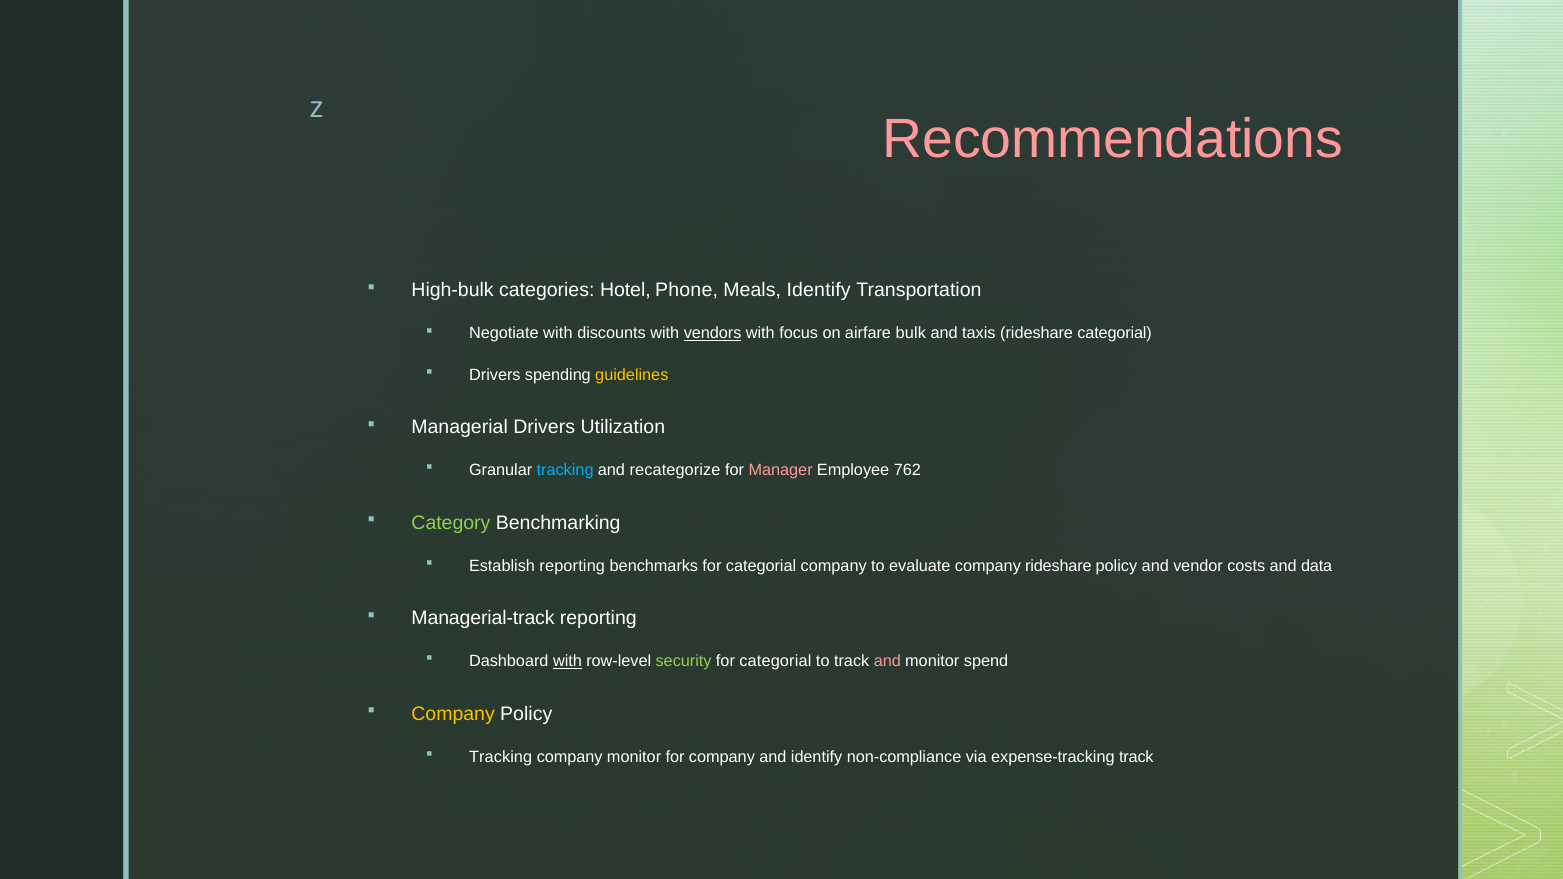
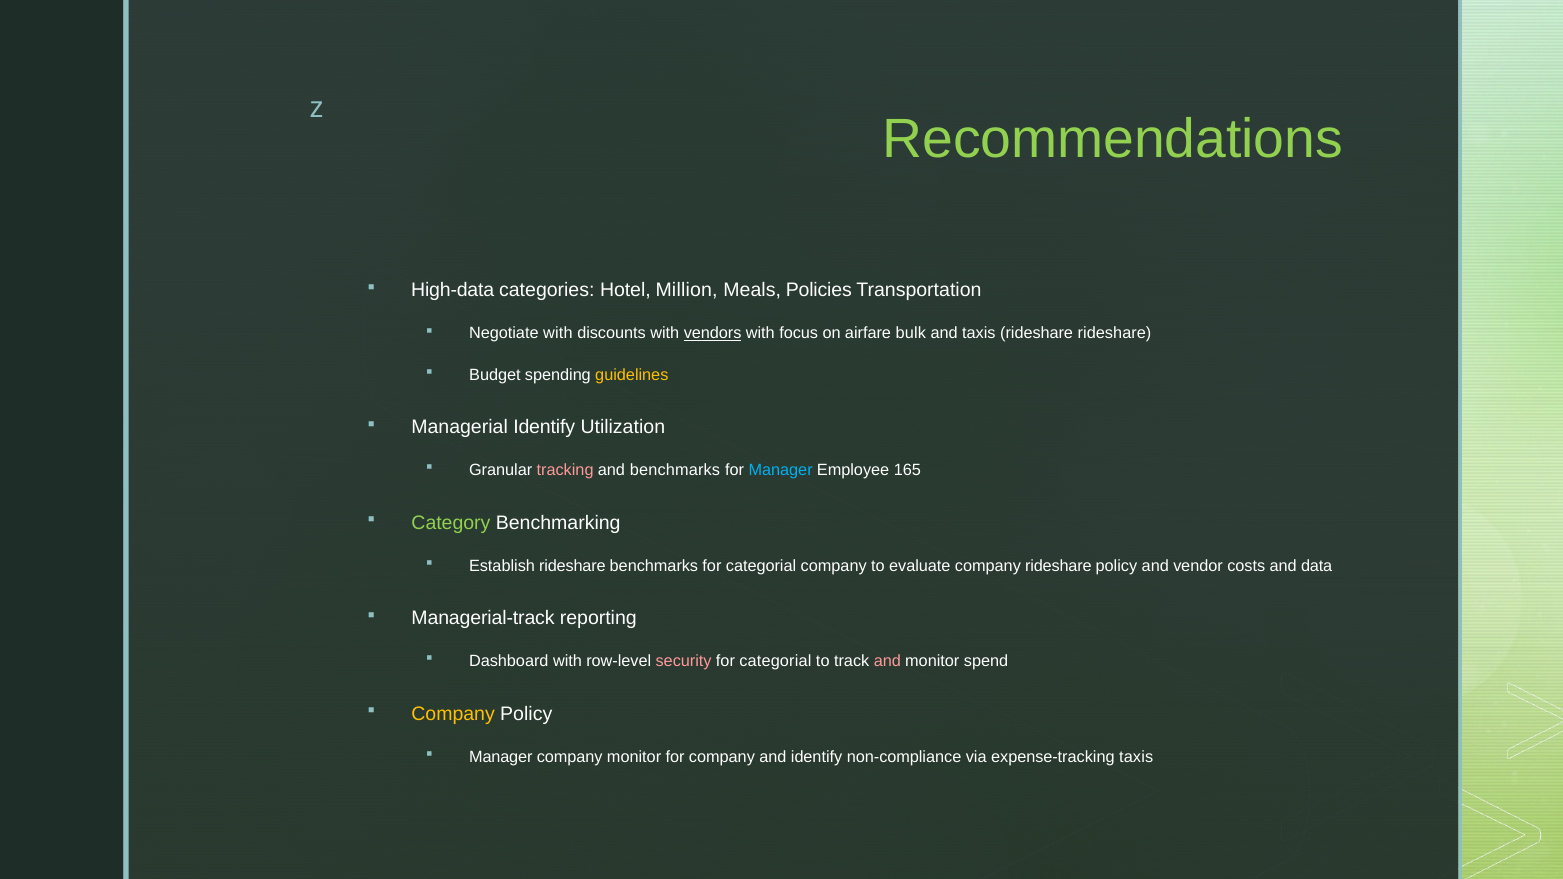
Recommendations colour: pink -> light green
High-bulk: High-bulk -> High-data
Phone: Phone -> Million
Meals Identify: Identify -> Policies
rideshare categorial: categorial -> rideshare
Drivers at (495, 375): Drivers -> Budget
Managerial Drivers: Drivers -> Identify
tracking at (565, 470) colour: light blue -> pink
and recategorize: recategorize -> benchmarks
Manager at (781, 470) colour: pink -> light blue
762: 762 -> 165
Establish reporting: reporting -> rideshare
with at (567, 662) underline: present -> none
security colour: light green -> pink
Tracking at (501, 757): Tracking -> Manager
expense-tracking track: track -> taxis
